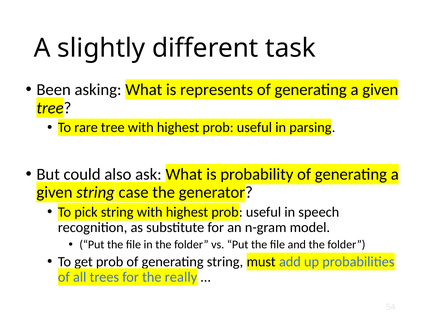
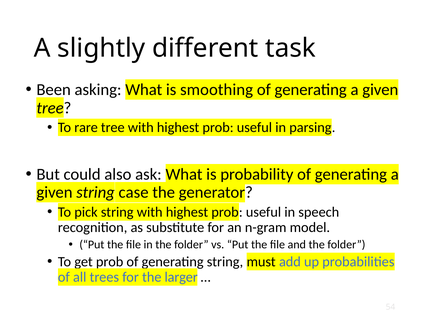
represents: represents -> smoothing
really: really -> larger
